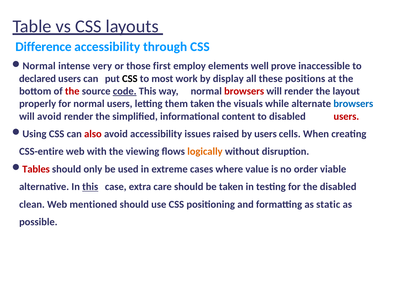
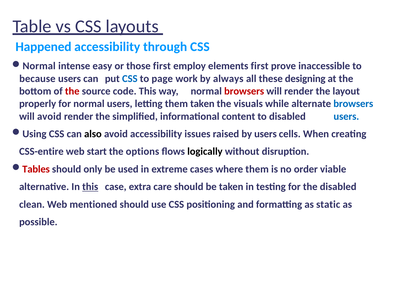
Difference: Difference -> Happened
very: very -> easy
elements well: well -> first
declared: declared -> because
CSS at (130, 79) colour: black -> blue
most: most -> page
display: display -> always
positions: positions -> designing
code underline: present -> none
users at (346, 117) colour: red -> blue
also colour: red -> black
with: with -> start
viewing: viewing -> options
logically colour: orange -> black
where value: value -> them
